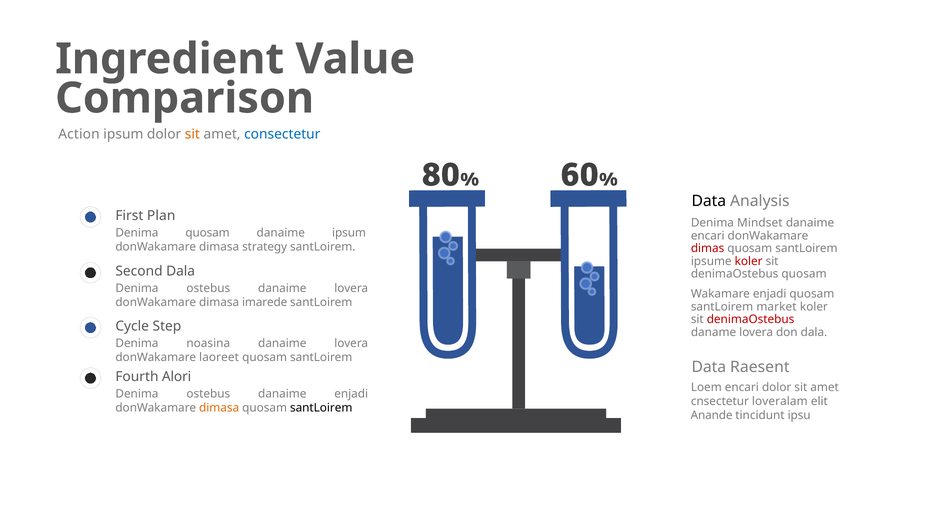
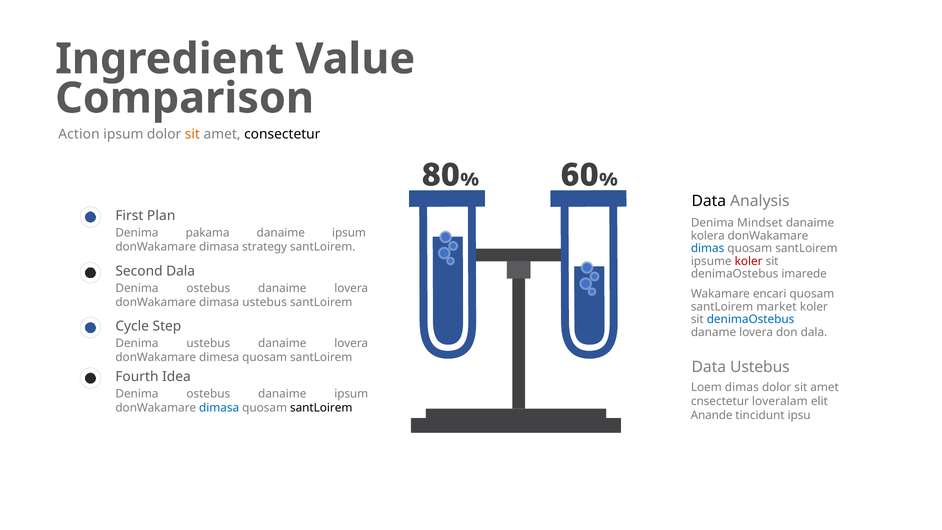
consectetur colour: blue -> black
Denima quosam: quosam -> pakama
encari at (708, 236): encari -> kolera
dimas at (708, 248) colour: red -> blue
denimaOstebus quosam: quosam -> imarede
Wakamare enjadi: enjadi -> encari
dimasa imarede: imarede -> ustebus
denimaOstebus at (751, 319) colour: red -> blue
Denima noasina: noasina -> ustebus
laoreet: laoreet -> dimesa
Data Raesent: Raesent -> Ustebus
Alori: Alori -> Idea
Loem encari: encari -> dimas
ostebus danaime enjadi: enjadi -> ipsum
dimasa at (219, 408) colour: orange -> blue
